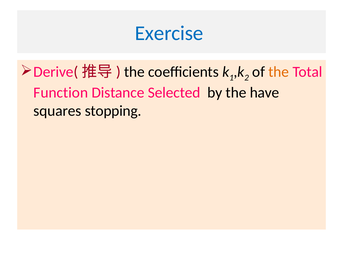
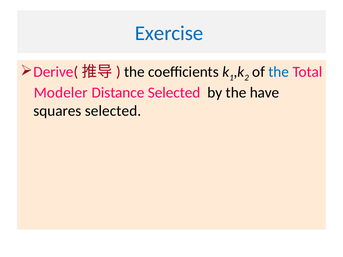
the at (279, 72) colour: orange -> blue
Function: Function -> Modeler
squares stopping: stopping -> selected
